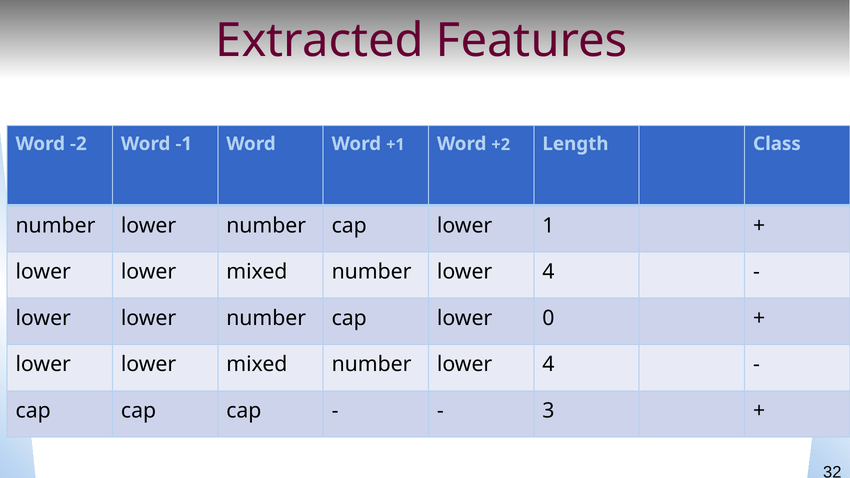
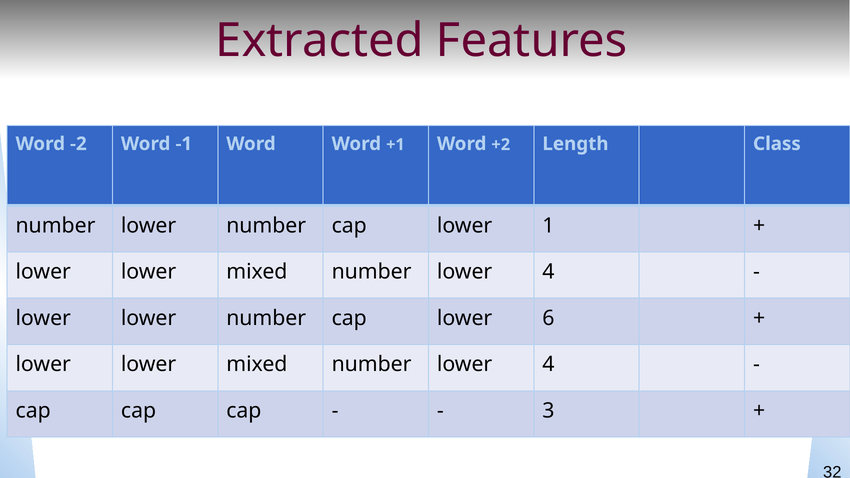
0: 0 -> 6
